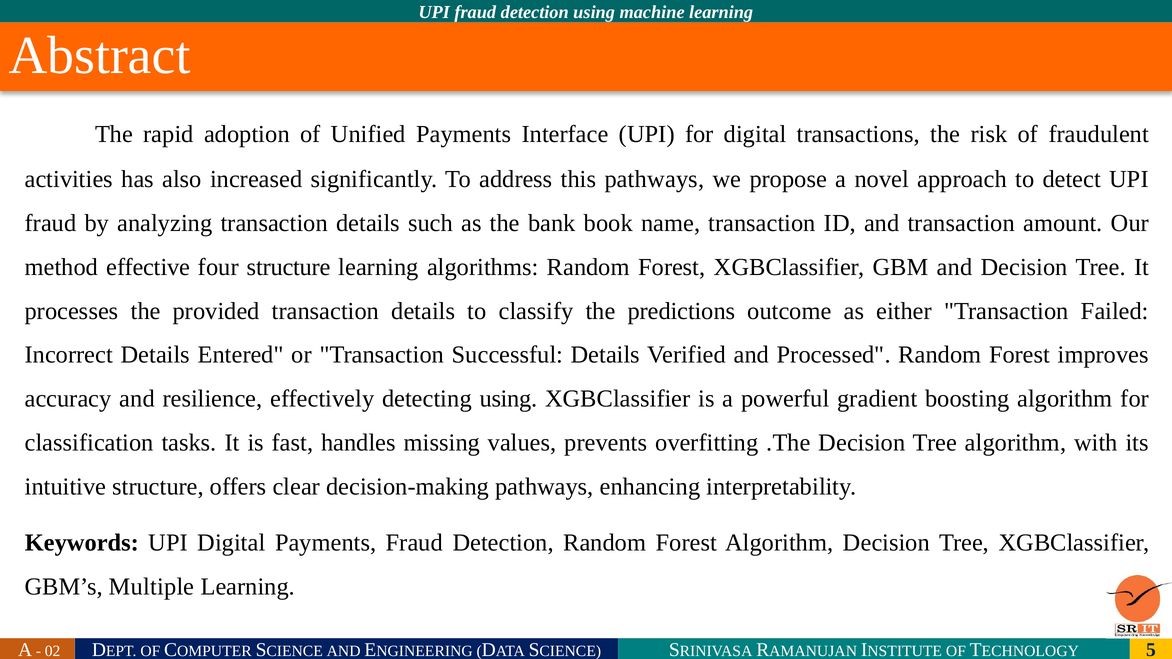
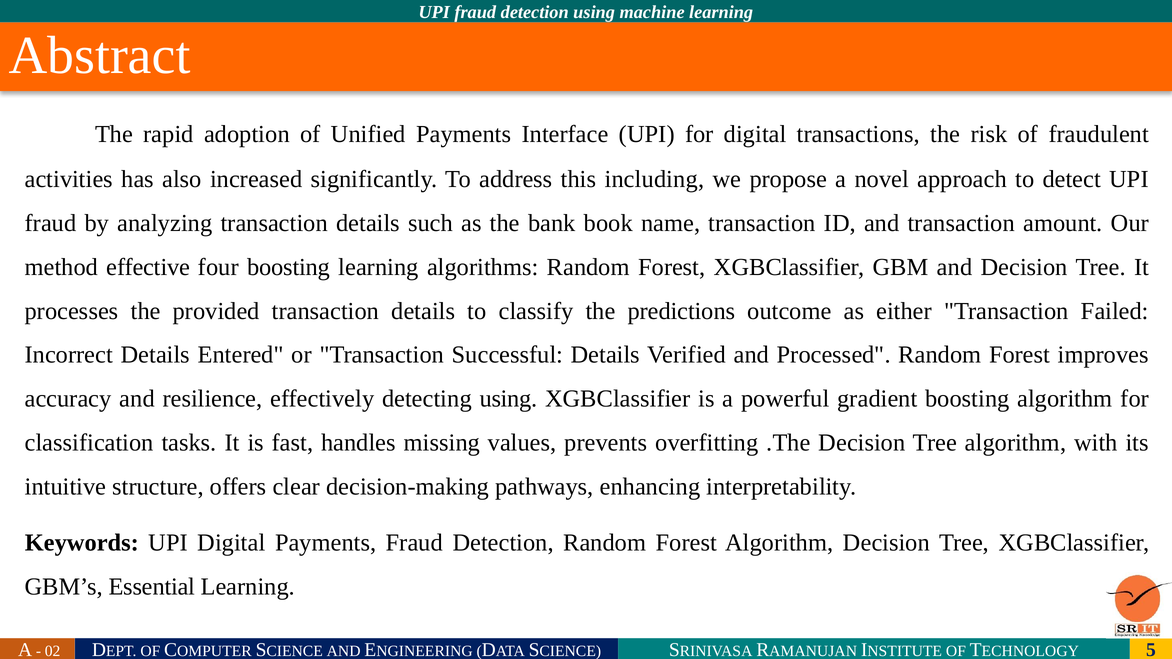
this pathways: pathways -> including
four structure: structure -> boosting
Multiple: Multiple -> Essential
